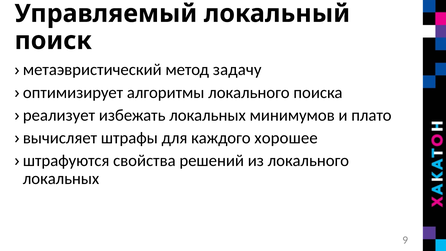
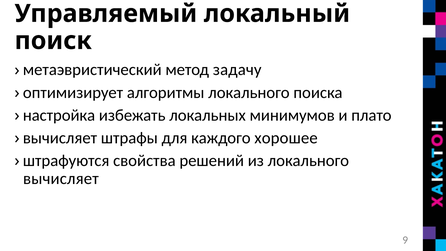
реализует: реализует -> настройка
локальных at (61, 179): локальных -> вычисляет
